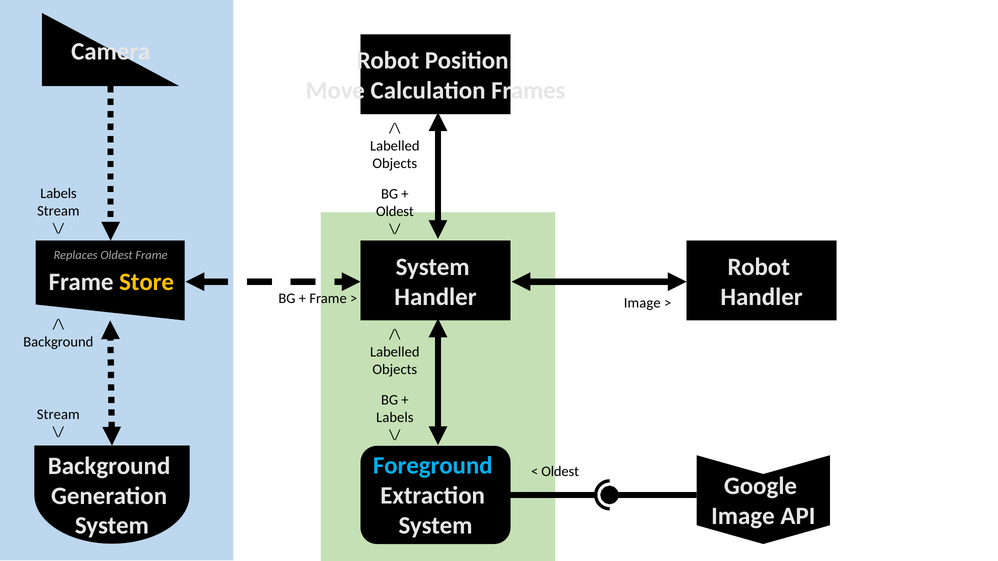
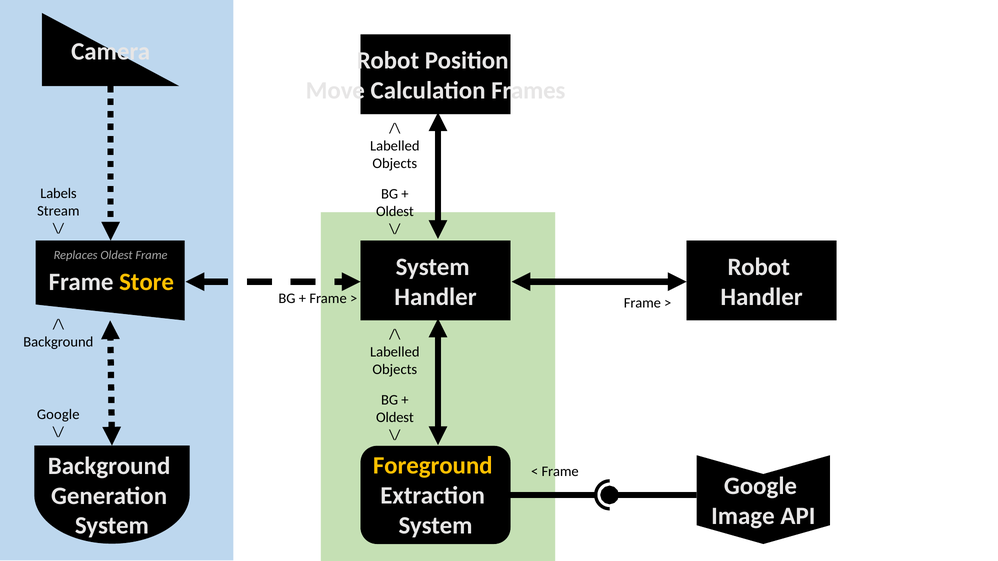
Image at (642, 303): Image -> Frame
Stream at (58, 415): Stream -> Google
Labels at (395, 418): Labels -> Oldest
Foreground colour: light blue -> yellow
Oldest at (560, 472): Oldest -> Frame
